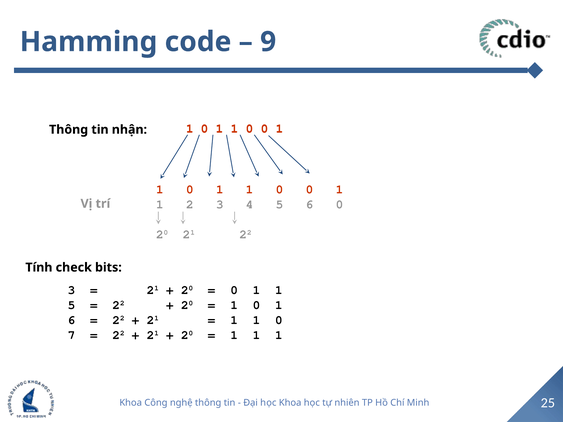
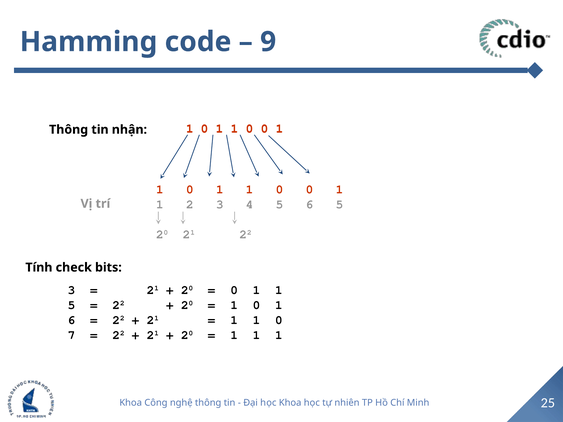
6 0: 0 -> 5
